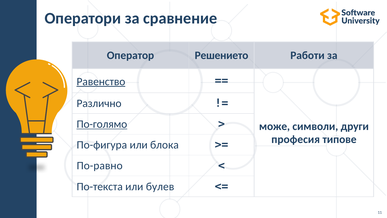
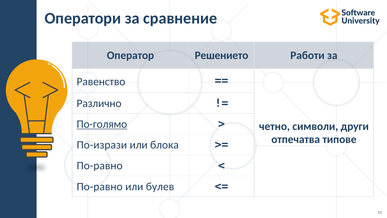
Равенство underline: present -> none
може: може -> четно
професия: професия -> отпечатва
По-фигура: По-фигура -> По-изрази
По-текста at (100, 186): По-текста -> По-равно
